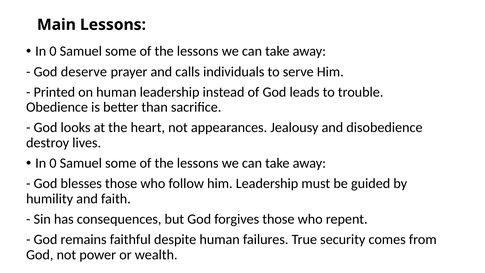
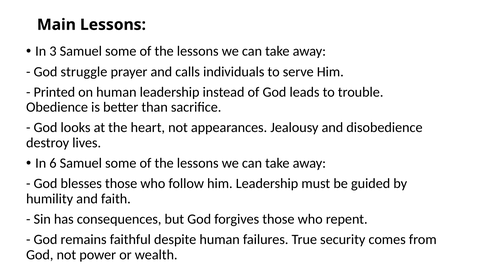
0 at (53, 51): 0 -> 3
deserve: deserve -> struggle
0 at (53, 163): 0 -> 6
